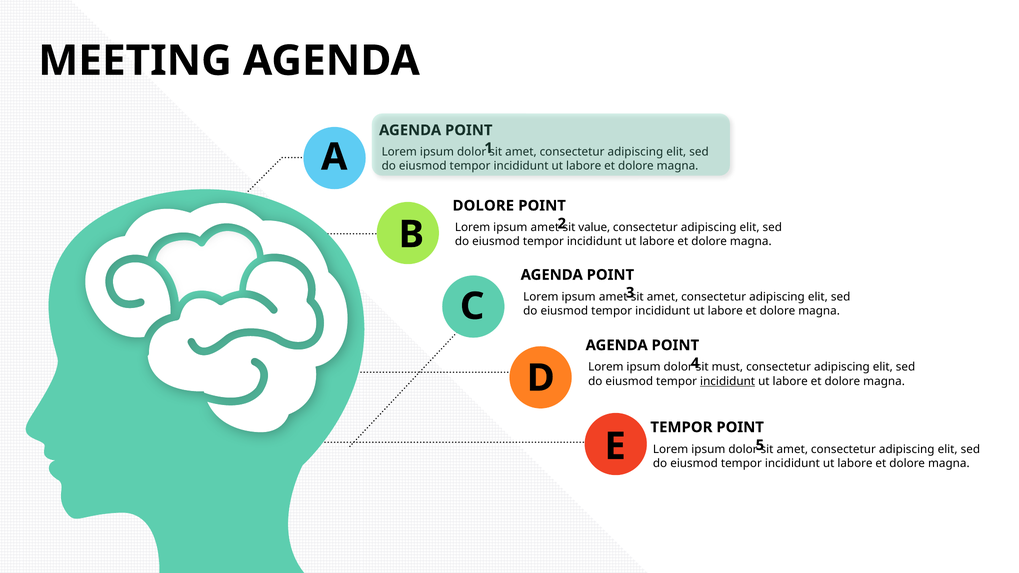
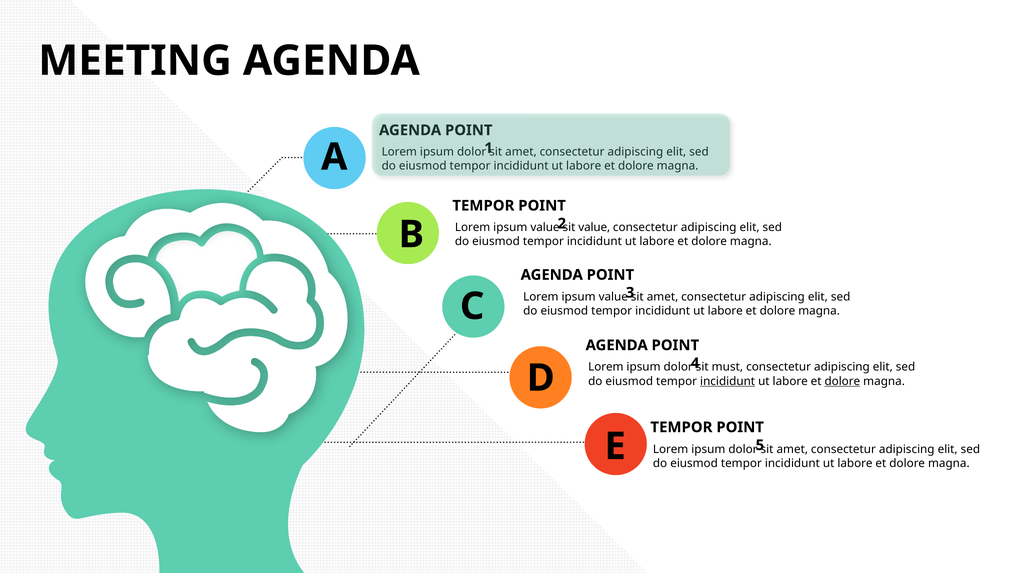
DOLORE at (483, 206): DOLORE -> TEMPOR
amet at (545, 228): amet -> value
amet at (613, 297): amet -> value
dolore at (842, 381) underline: none -> present
